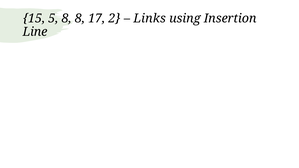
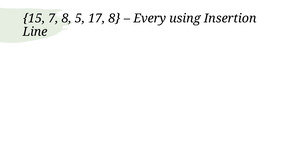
5: 5 -> 7
8 8: 8 -> 5
17 2: 2 -> 8
Links: Links -> Every
